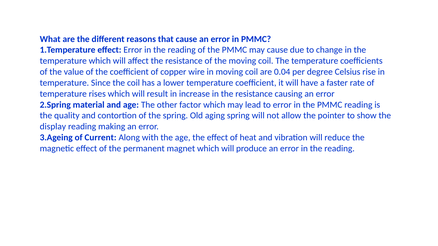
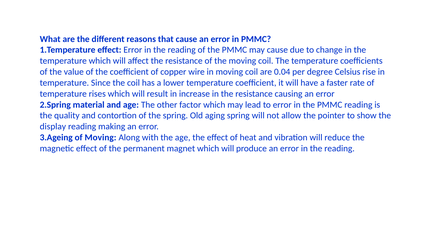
of Current: Current -> Moving
